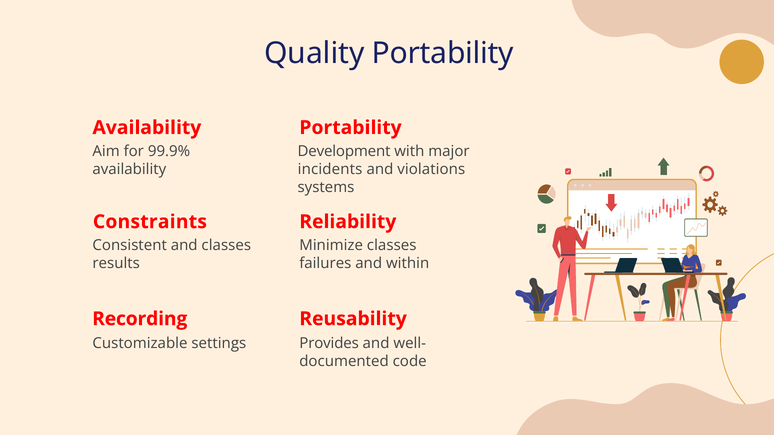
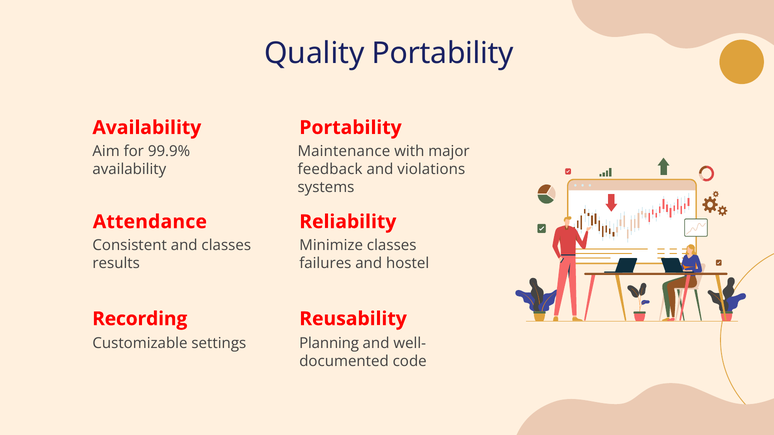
Development: Development -> Maintenance
incidents: incidents -> feedback
Constraints: Constraints -> Attendance
within: within -> hostel
Provides: Provides -> Planning
